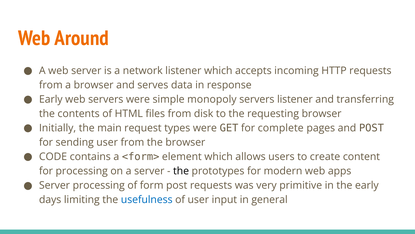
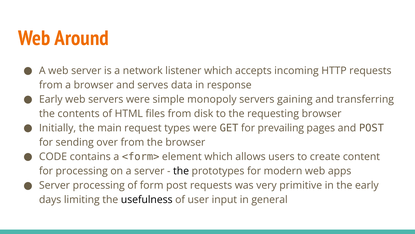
servers listener: listener -> gaining
complete: complete -> prevailing
sending user: user -> over
usefulness colour: blue -> black
